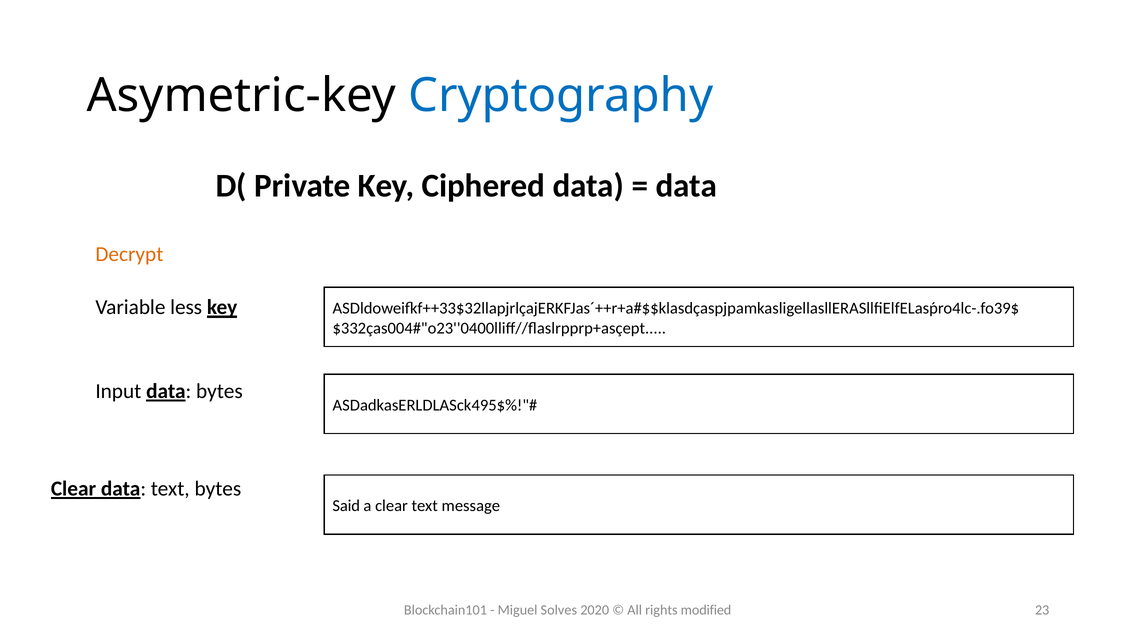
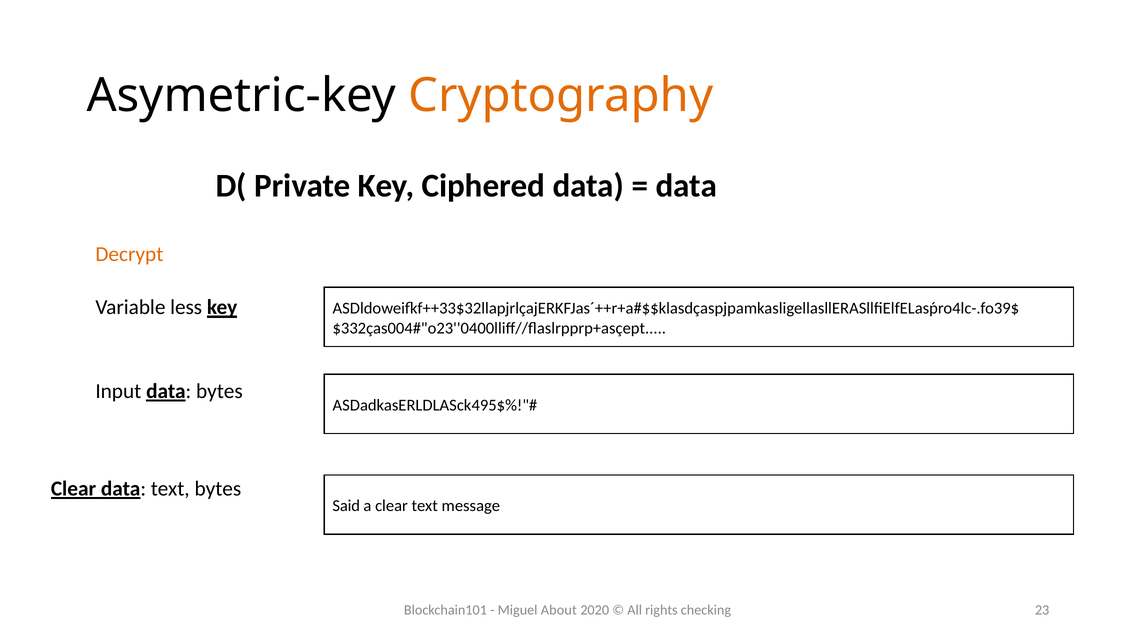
Cryptography colour: blue -> orange
Solves: Solves -> About
modified: modified -> checking
